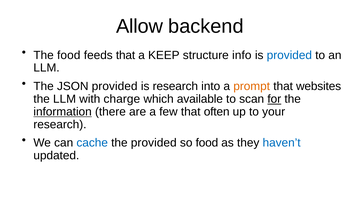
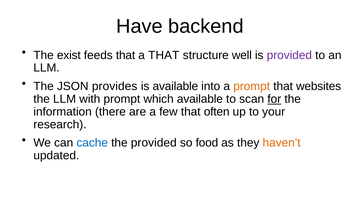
Allow: Allow -> Have
The food: food -> exist
a KEEP: KEEP -> THAT
info: info -> well
provided at (289, 55) colour: blue -> purple
JSON provided: provided -> provides
is research: research -> available
with charge: charge -> prompt
information underline: present -> none
haven’t colour: blue -> orange
